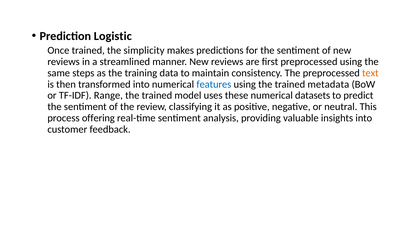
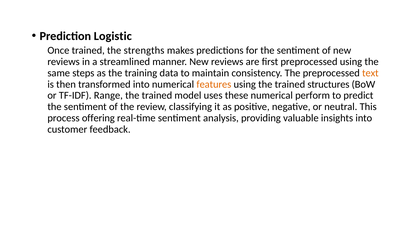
simplicity: simplicity -> strengths
features colour: blue -> orange
metadata: metadata -> structures
datasets: datasets -> perform
